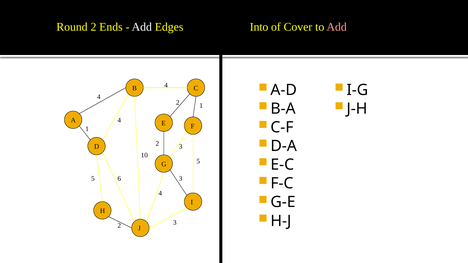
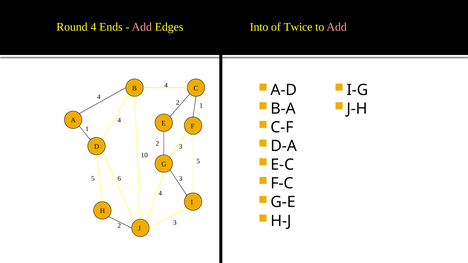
Round 2: 2 -> 4
Add at (142, 27) colour: white -> pink
Cover: Cover -> Twice
